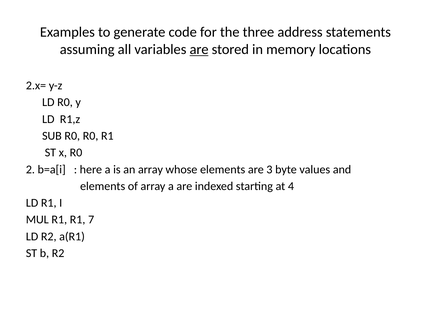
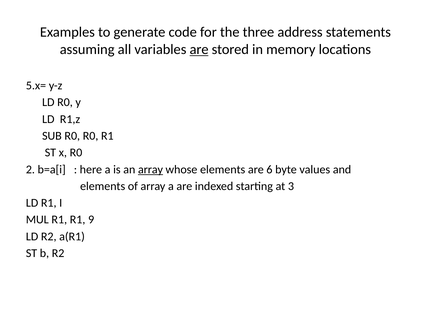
2.x=: 2.x= -> 5.x=
array at (151, 170) underline: none -> present
3: 3 -> 6
4: 4 -> 3
7: 7 -> 9
